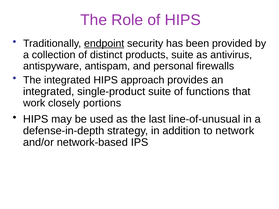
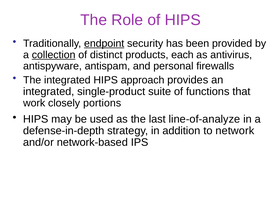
collection underline: none -> present
products suite: suite -> each
line-of-unusual: line-of-unusual -> line-of-analyze
